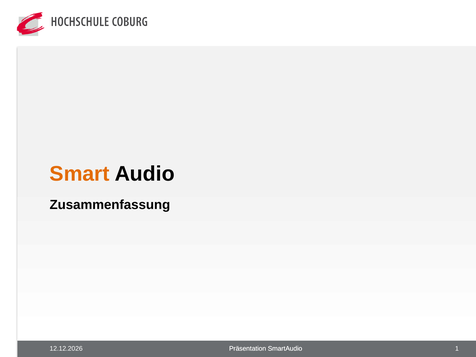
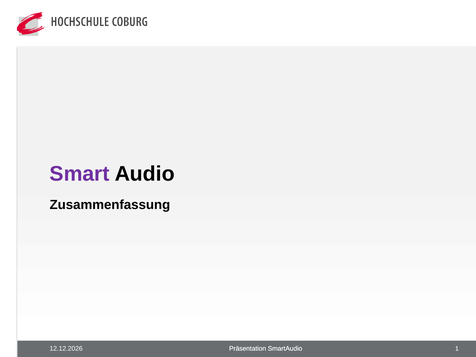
Smart colour: orange -> purple
